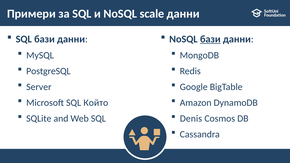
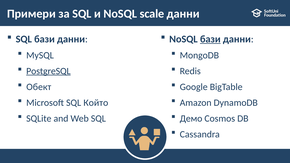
PostgreSQL underline: none -> present
Server: Server -> Обект
Denis: Denis -> Демо
